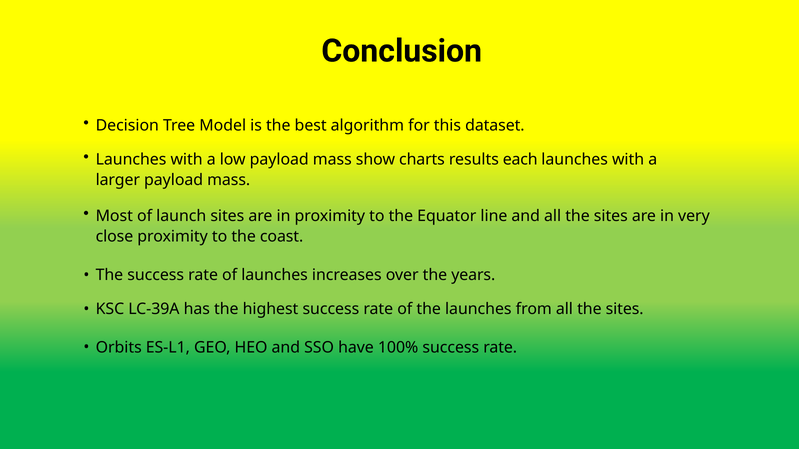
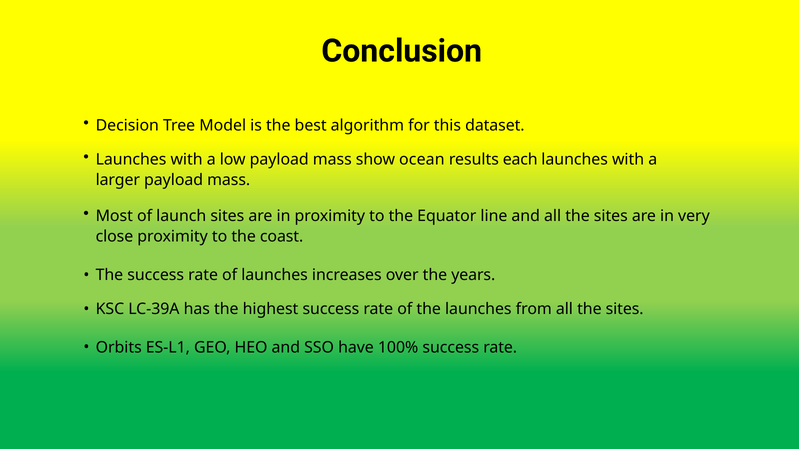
charts: charts -> ocean
